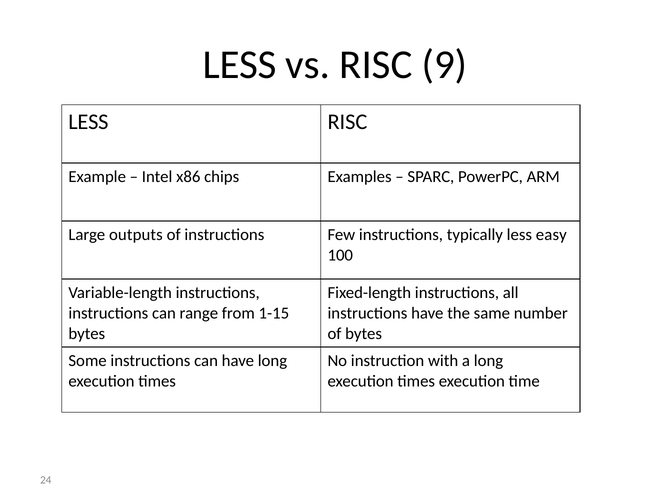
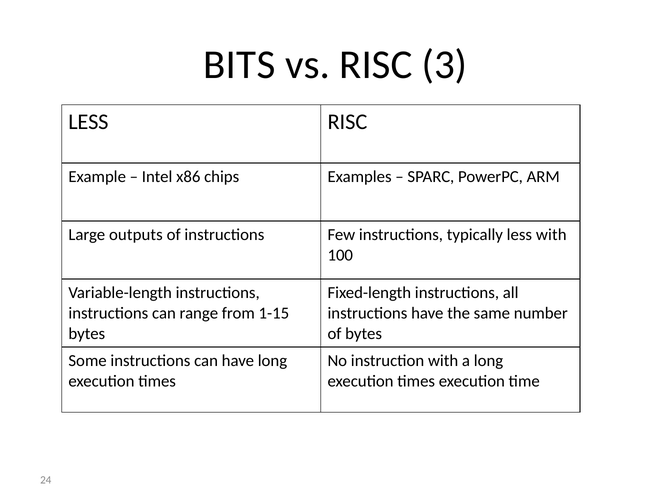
LESS at (240, 65): LESS -> BITS
9: 9 -> 3
less easy: easy -> with
